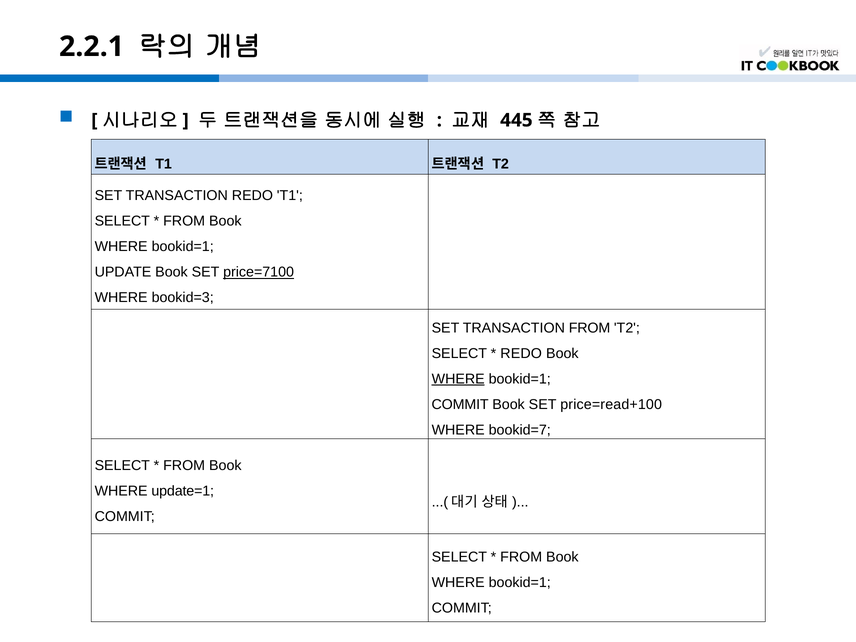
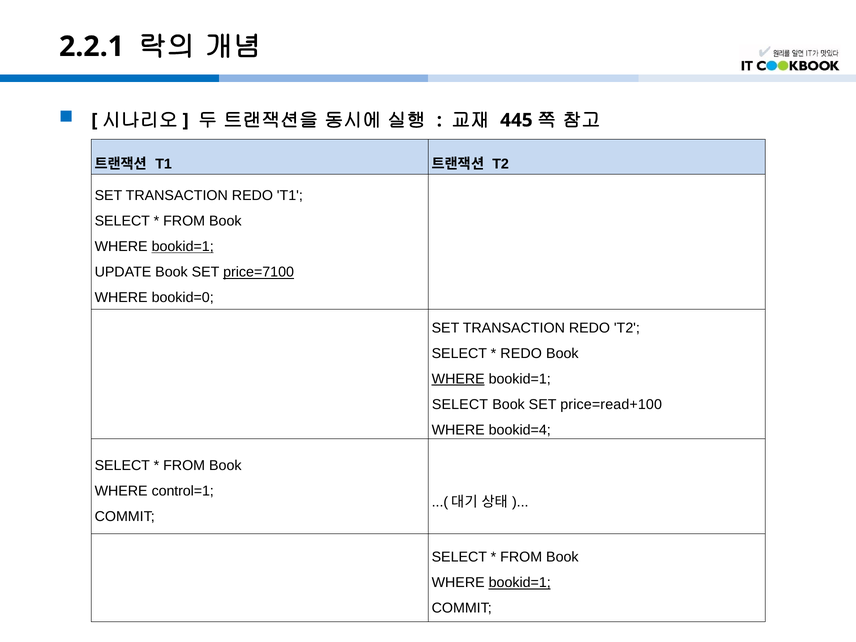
bookid=1 at (183, 247) underline: none -> present
bookid=3: bookid=3 -> bookid=0
FROM at (590, 328): FROM -> REDO
COMMIT at (460, 405): COMMIT -> SELECT
bookid=7: bookid=7 -> bookid=4
update=1: update=1 -> control=1
bookid=1 at (520, 583) underline: none -> present
